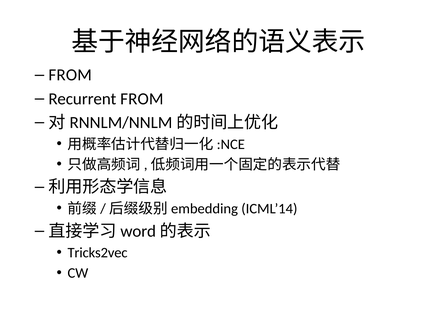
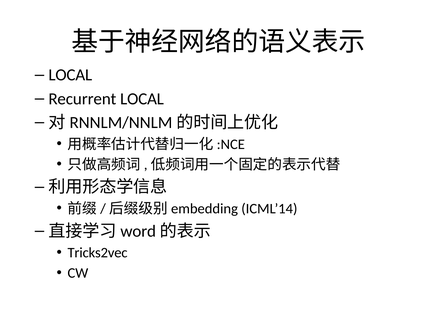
FROM at (70, 75): FROM -> LOCAL
Recurrent FROM: FROM -> LOCAL
